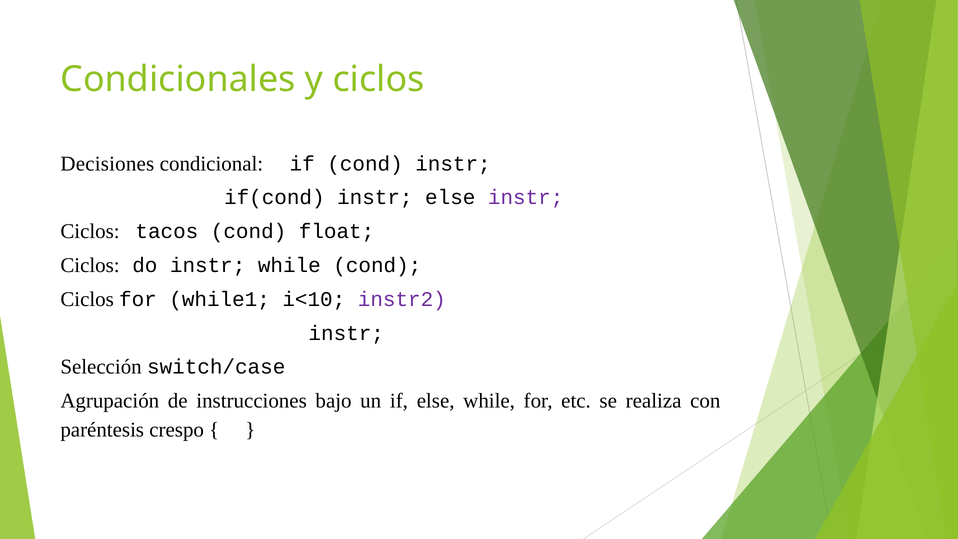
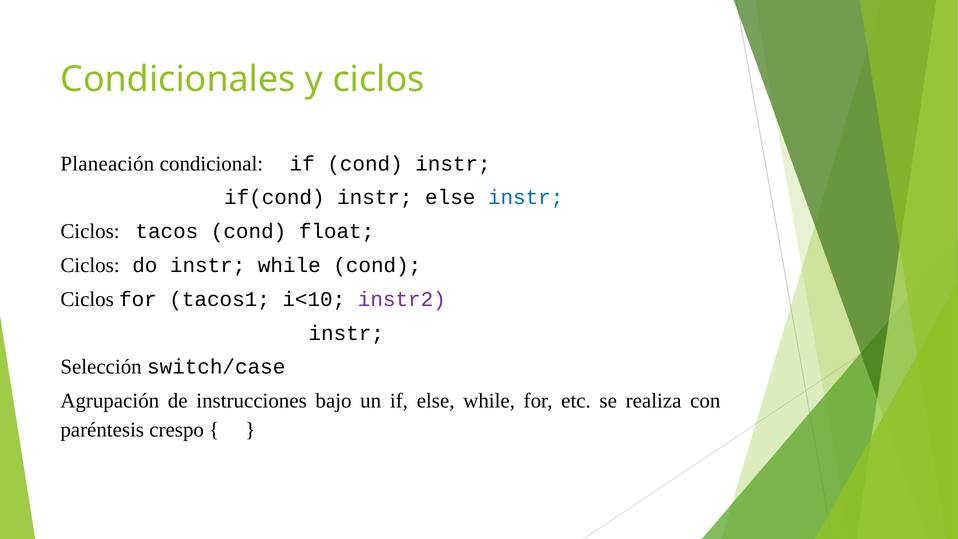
Decisiones: Decisiones -> Planeación
instr at (526, 197) colour: purple -> blue
while1: while1 -> tacos1
